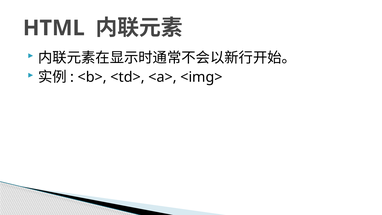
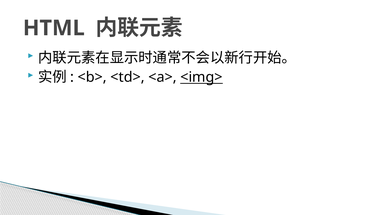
<img> underline: none -> present
